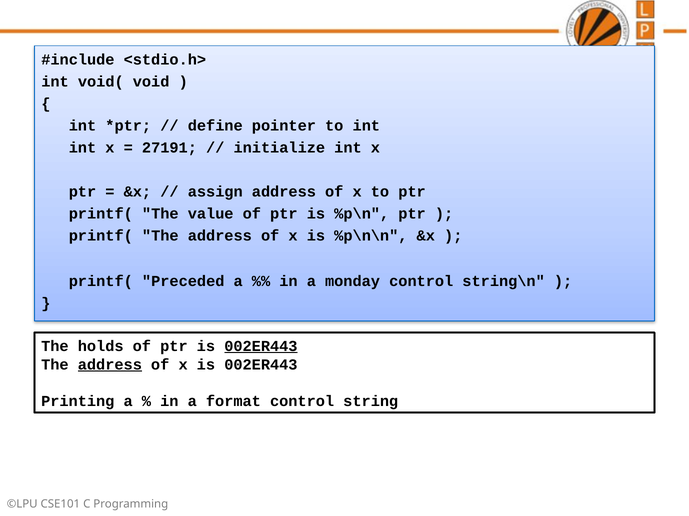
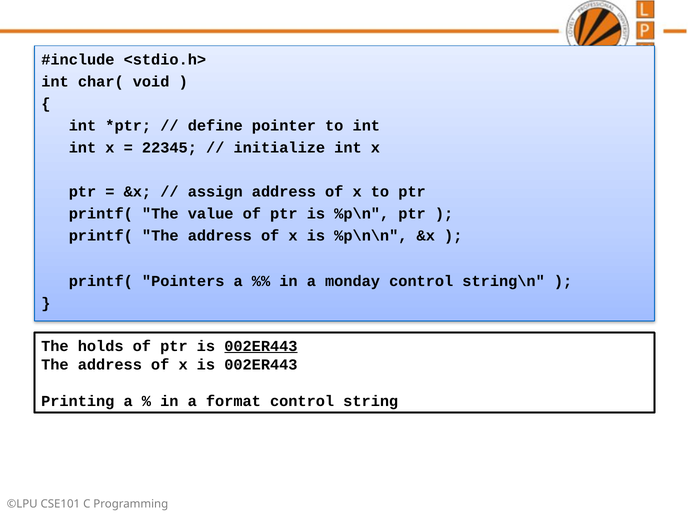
void(: void( -> char(
27191: 27191 -> 22345
Preceded: Preceded -> Pointers
address at (110, 365) underline: present -> none
